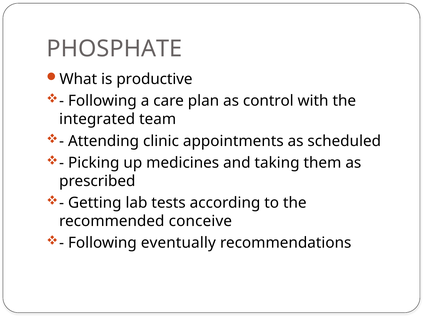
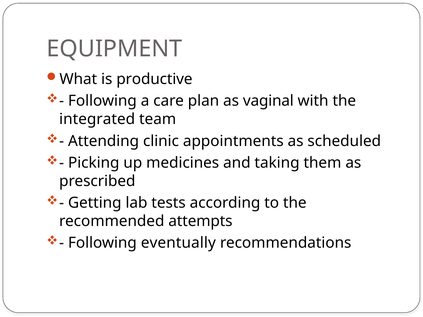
PHOSPHATE: PHOSPHATE -> EQUIPMENT
control: control -> vaginal
conceive: conceive -> attempts
